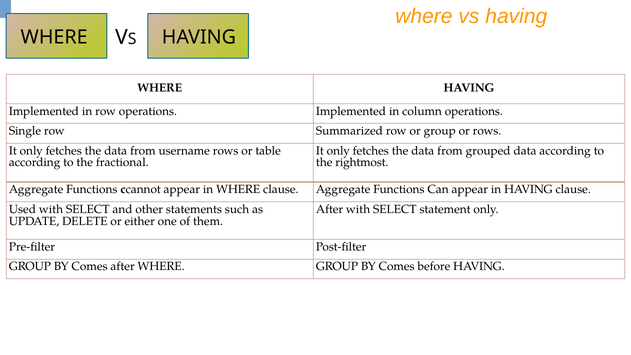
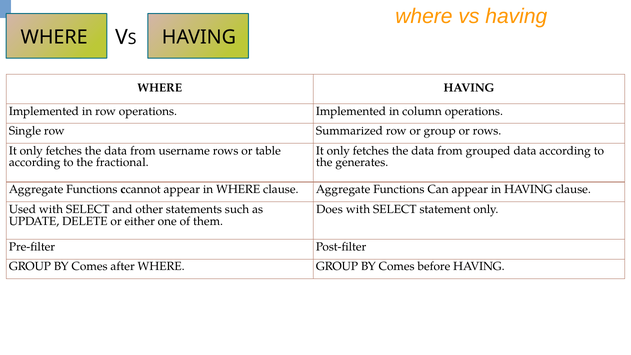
rightmost: rightmost -> generates
After at (330, 209): After -> Does
